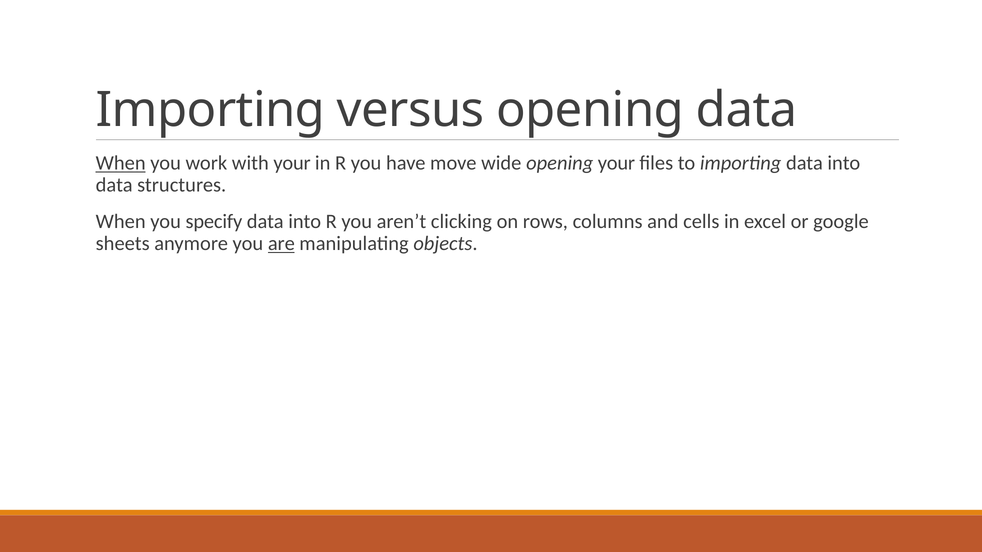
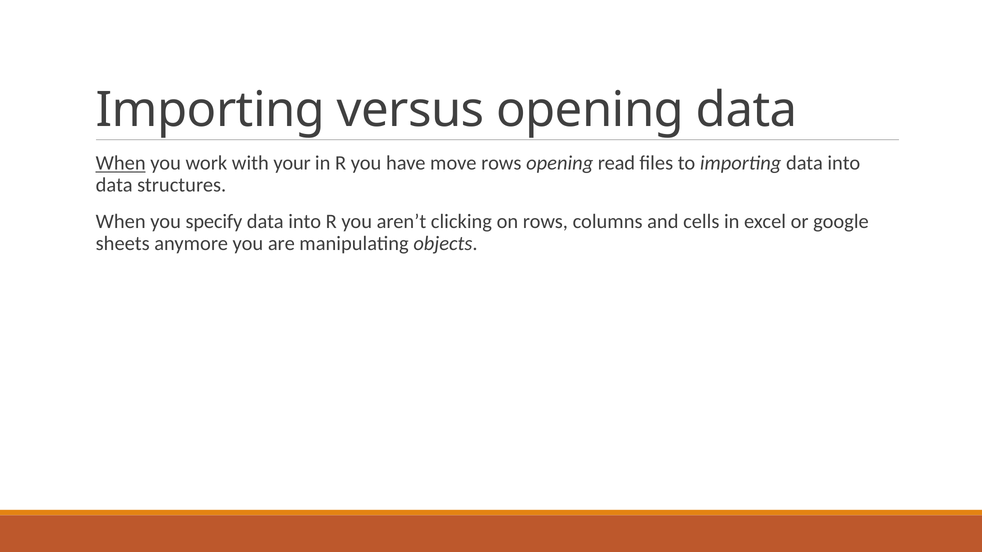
move wide: wide -> rows
opening your: your -> read
are underline: present -> none
